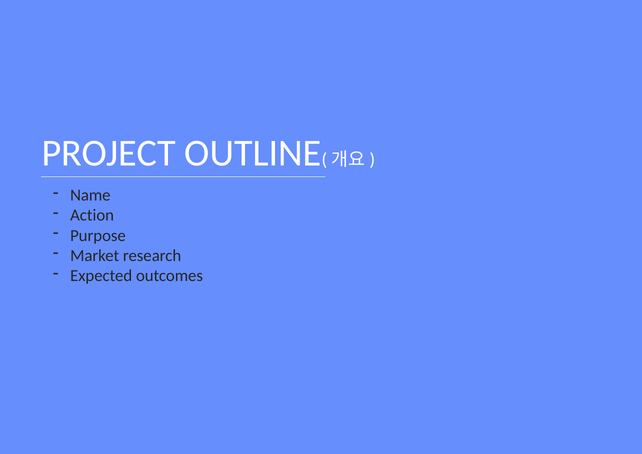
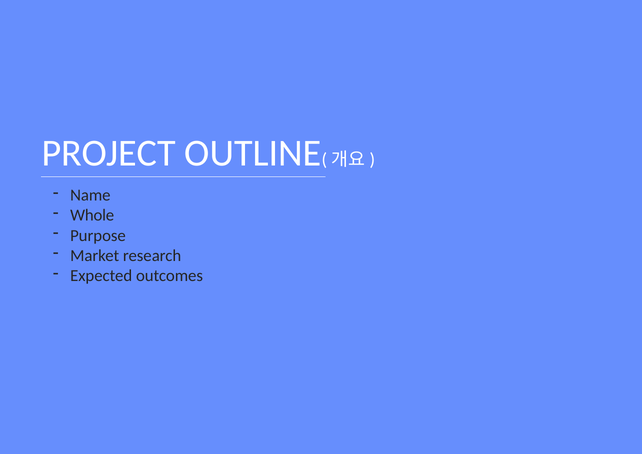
Action: Action -> Whole
